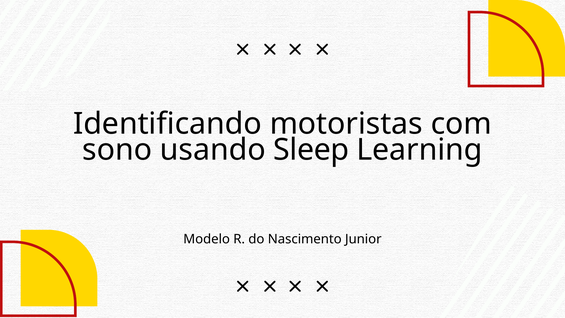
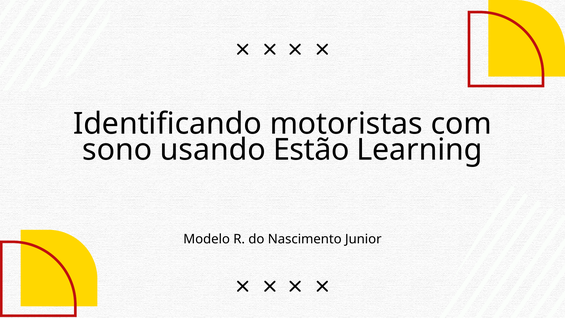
Sleep: Sleep -> Estão
